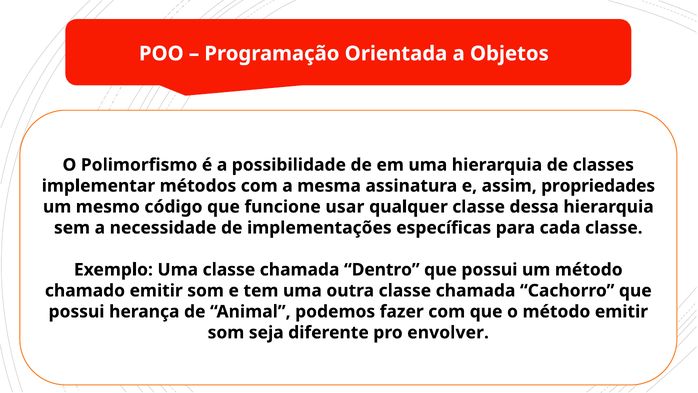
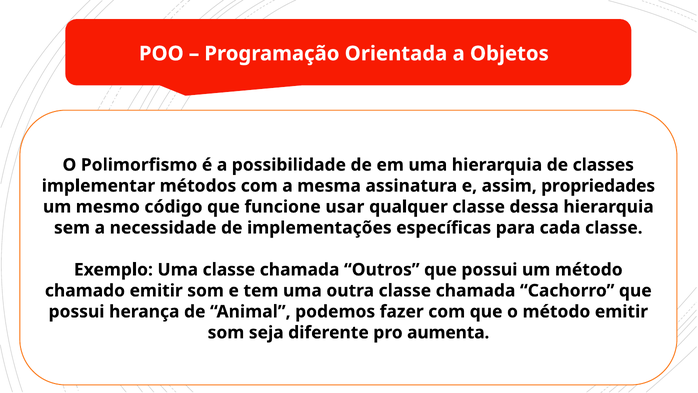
Dentro: Dentro -> Outros
envolver: envolver -> aumenta
